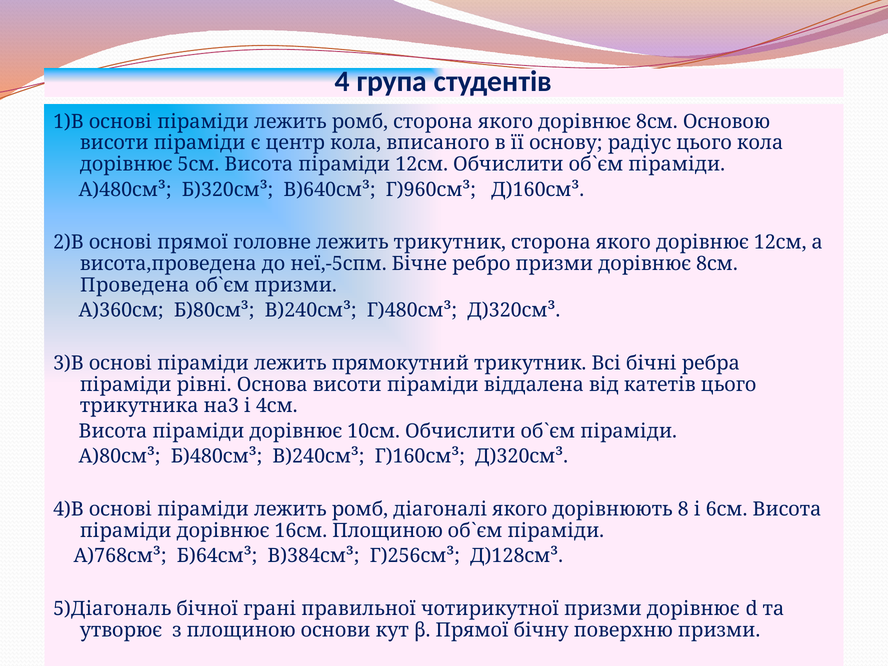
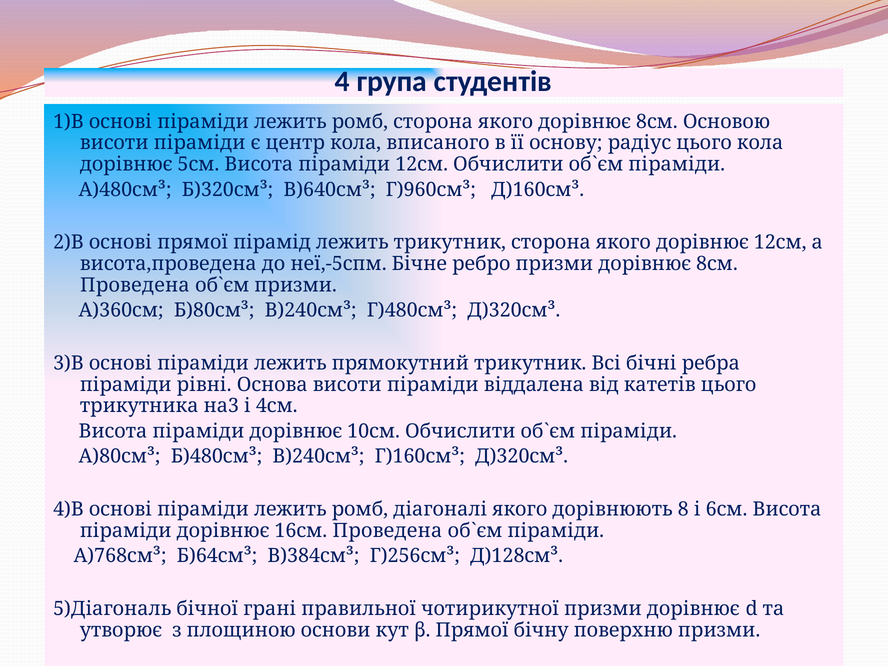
головне: головне -> пірамід
16см Площиною: Площиною -> Проведена
